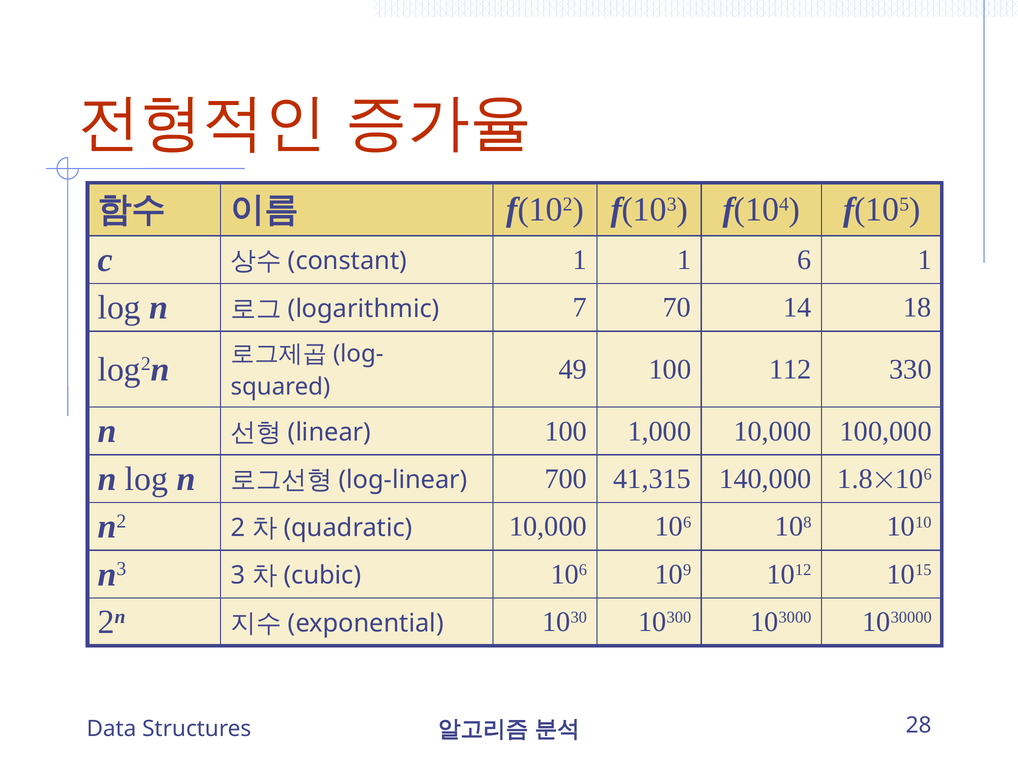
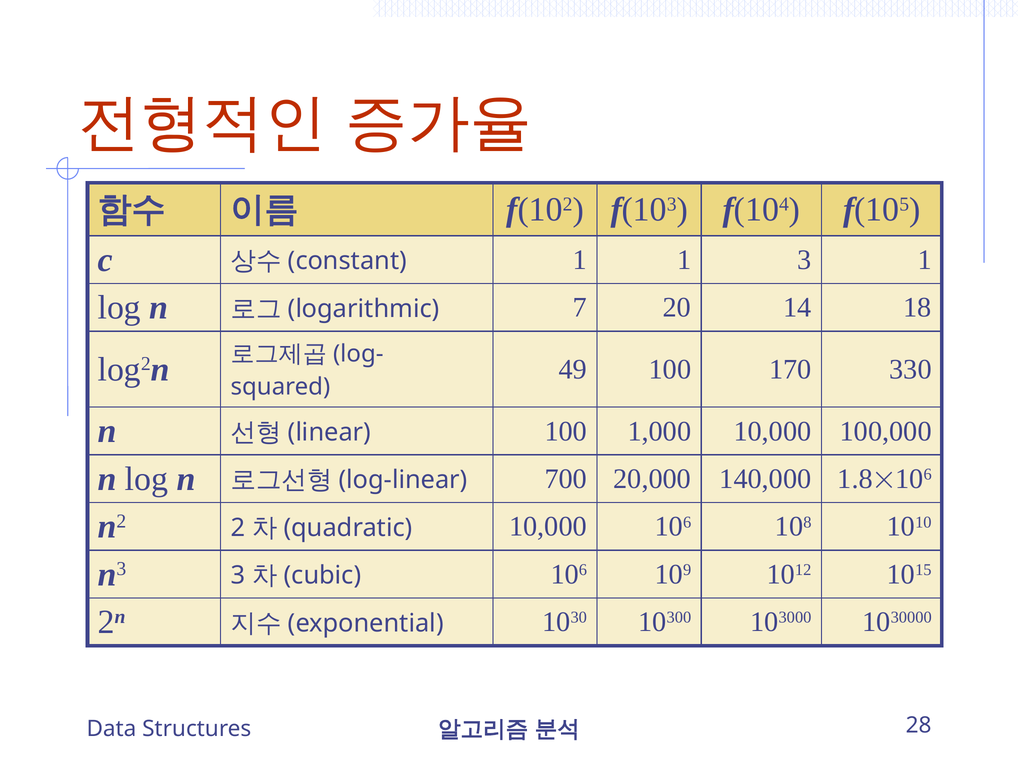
1 6: 6 -> 3
70: 70 -> 20
112: 112 -> 170
41,315: 41,315 -> 20,000
